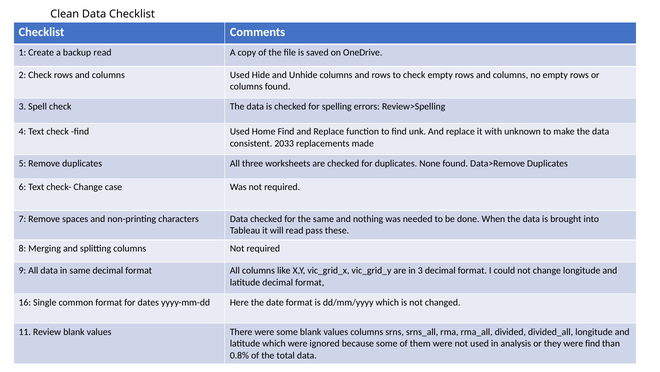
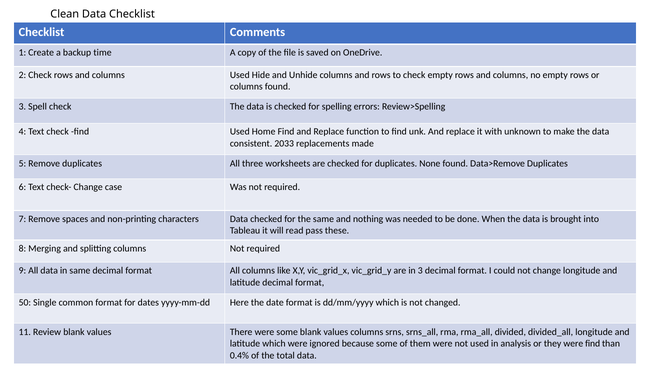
backup read: read -> time
16: 16 -> 50
0.8%: 0.8% -> 0.4%
